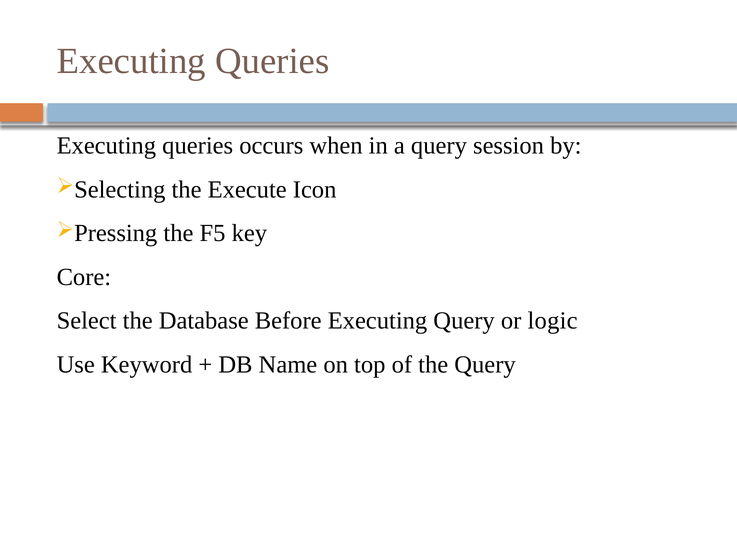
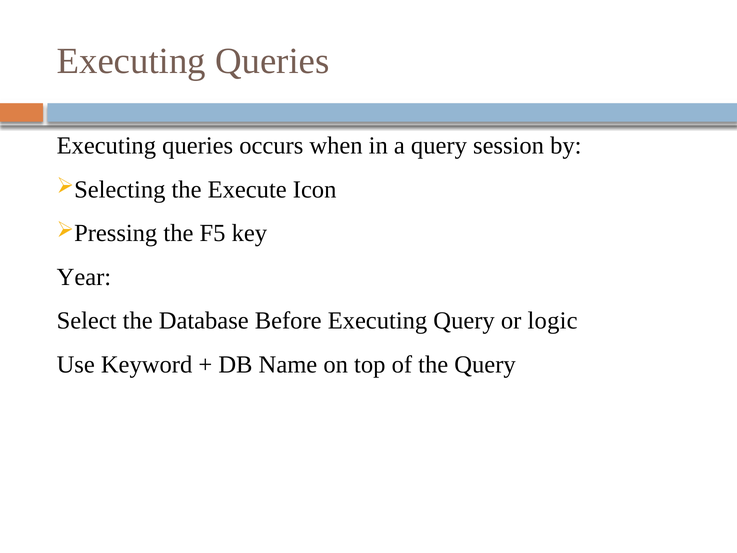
Core: Core -> Year
